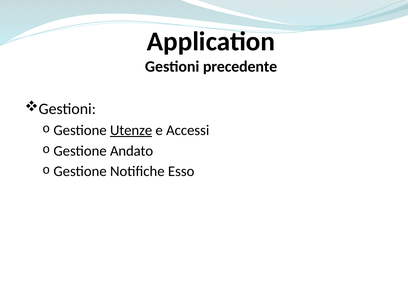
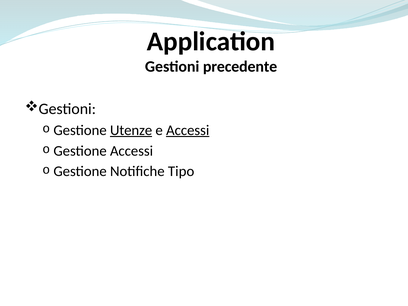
Accessi at (188, 130) underline: none -> present
Gestione Andato: Andato -> Accessi
Esso: Esso -> Tipo
